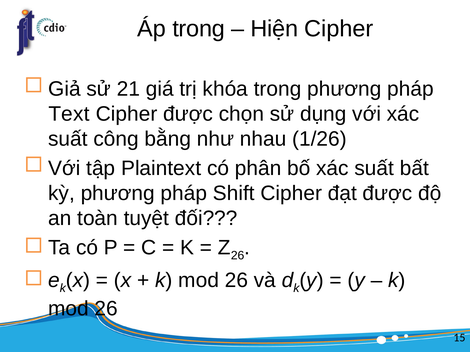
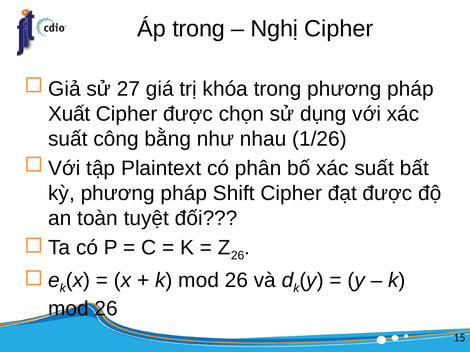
Hiện: Hiện -> Nghị
21: 21 -> 27
Text: Text -> Xuất
